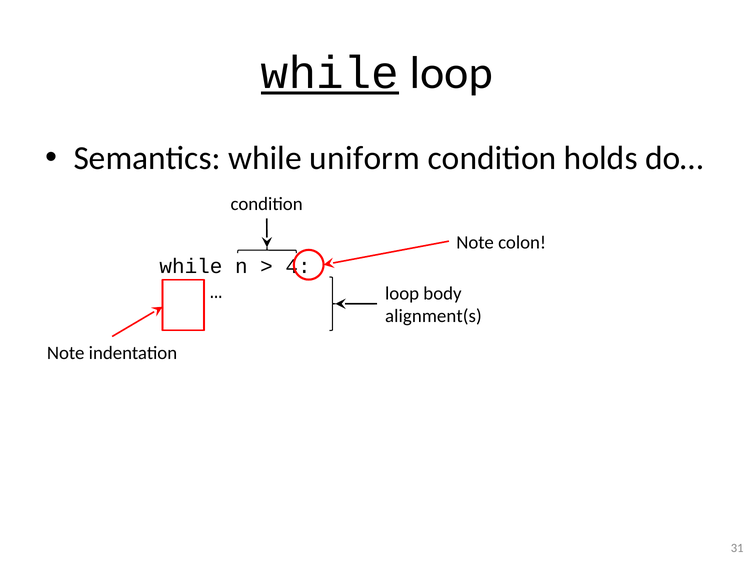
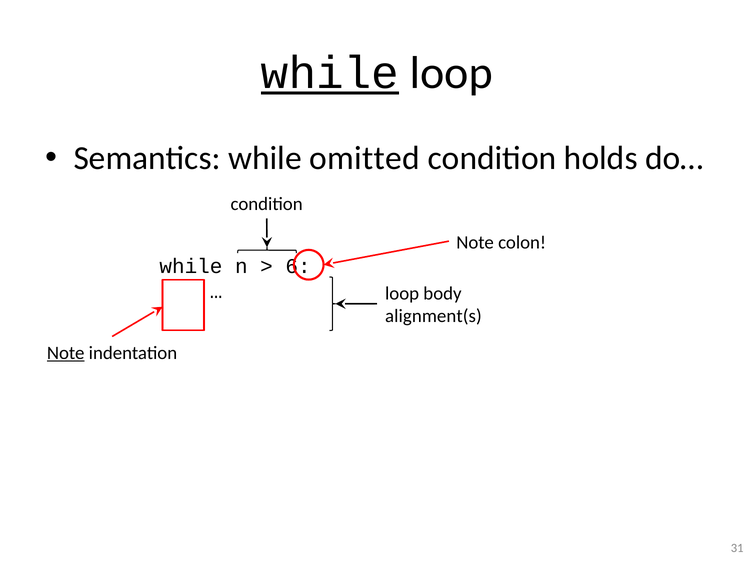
uniform: uniform -> omitted
4: 4 -> 6
Note at (66, 352) underline: none -> present
